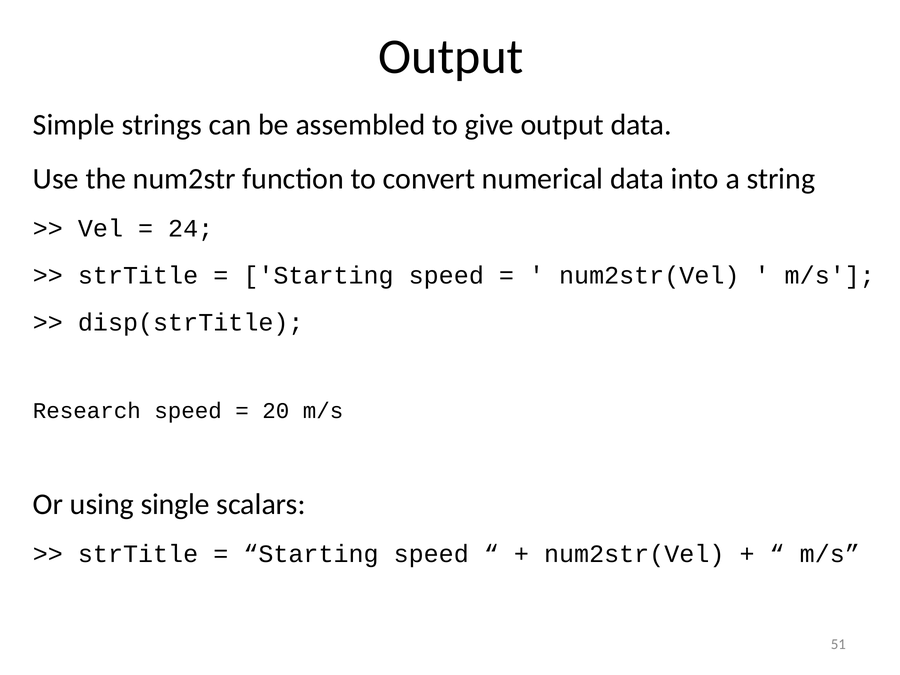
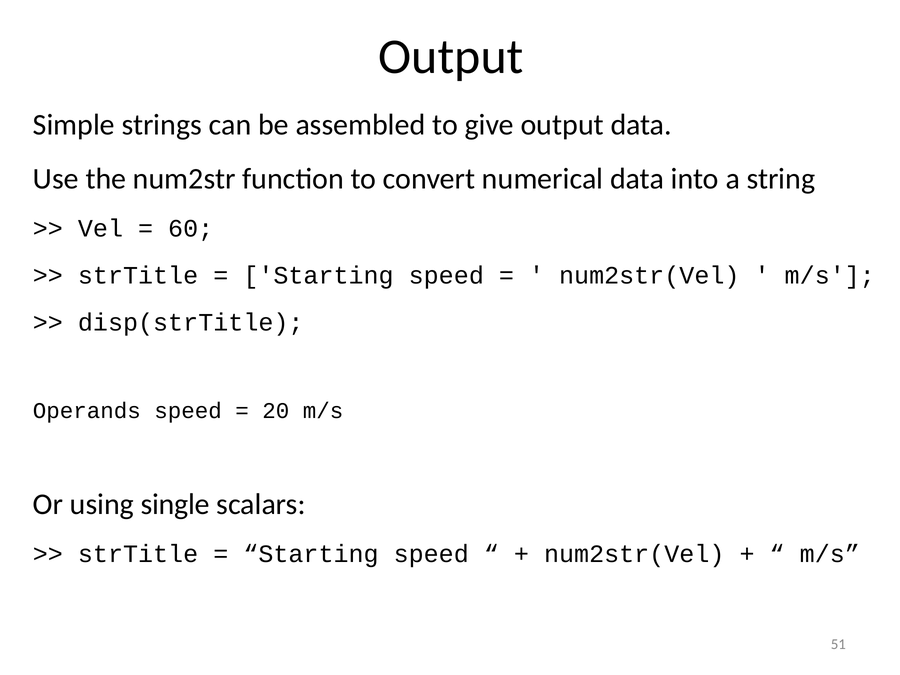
24: 24 -> 60
Research: Research -> Operands
